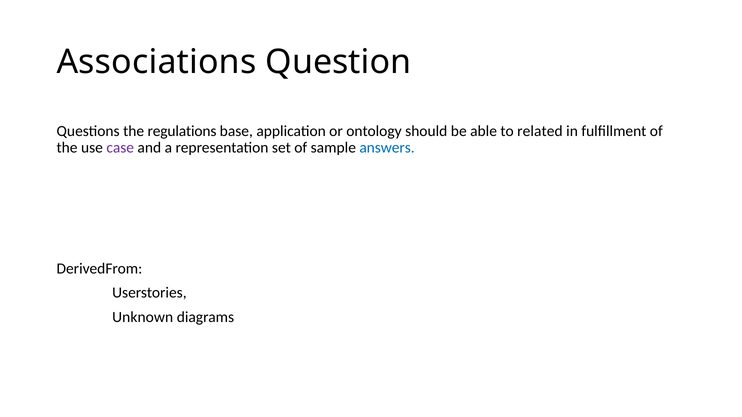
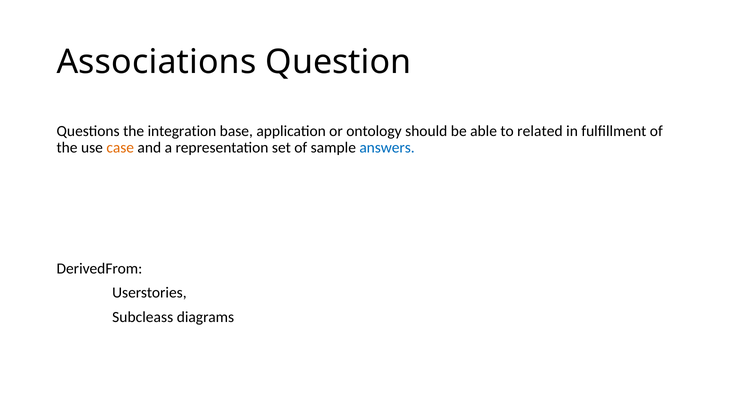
regulations: regulations -> integration
case colour: purple -> orange
Unknown: Unknown -> Subcleass
